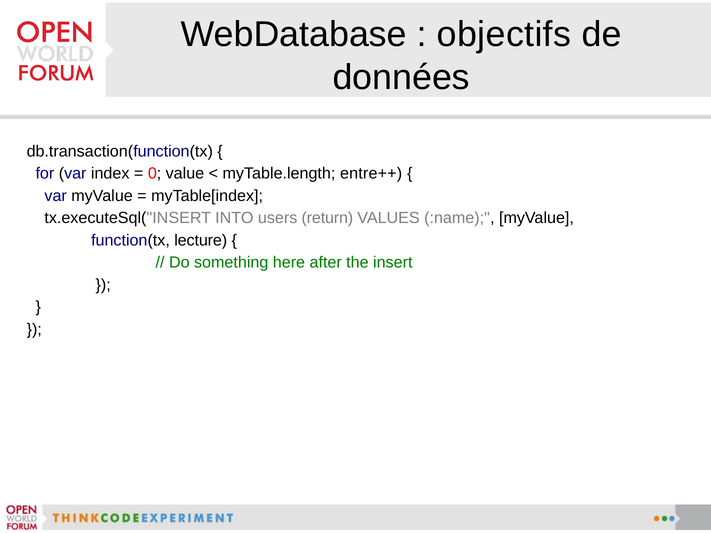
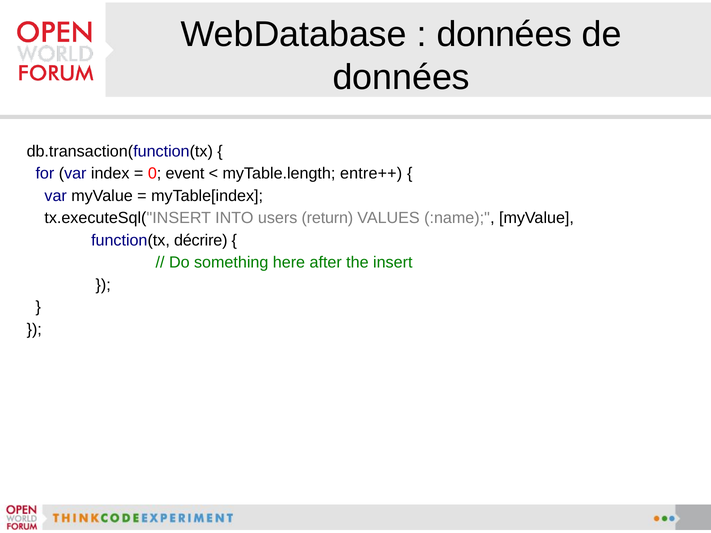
objectifs at (504, 35): objectifs -> données
value: value -> event
lecture: lecture -> décrire
